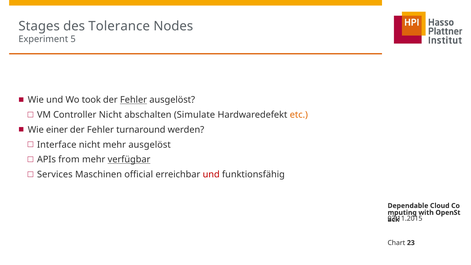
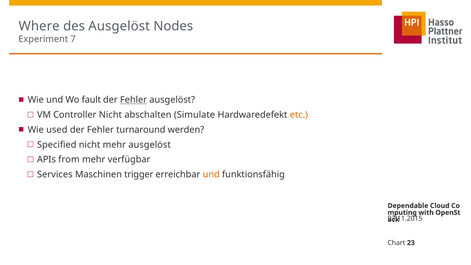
Stages: Stages -> Where
des Tolerance: Tolerance -> Ausgelöst
5: 5 -> 7
took: took -> fault
einer: einer -> used
Interface: Interface -> Specified
verfügbar underline: present -> none
official: official -> trigger
und at (211, 174) colour: red -> orange
